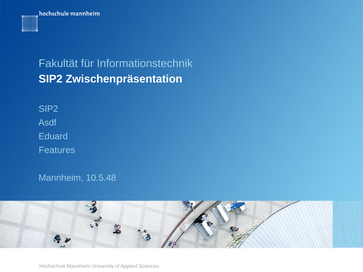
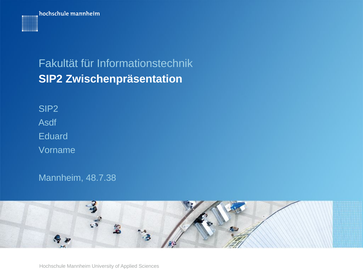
Features: Features -> Vorname
10.5.48: 10.5.48 -> 48.7.38
